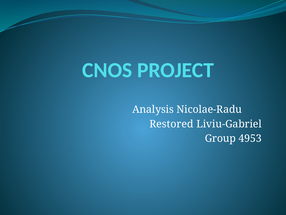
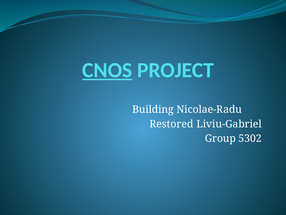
CNOS underline: none -> present
Analysis: Analysis -> Building
4953: 4953 -> 5302
